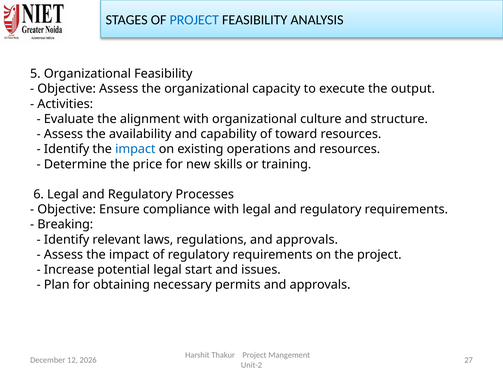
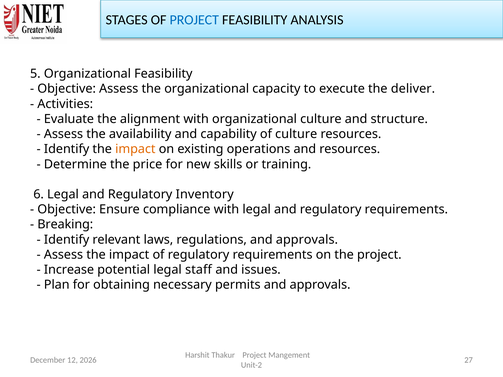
output: output -> deliver
of toward: toward -> culture
impact at (135, 149) colour: blue -> orange
Processes: Processes -> Inventory
start: start -> staff
